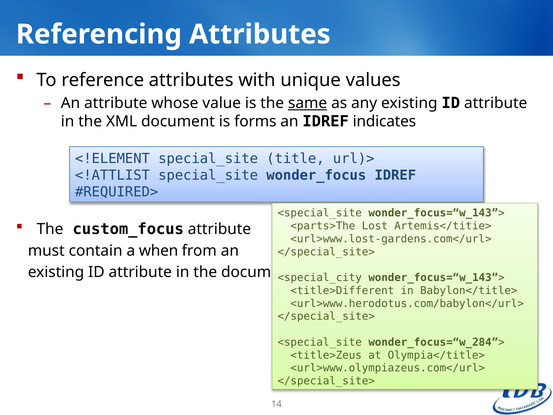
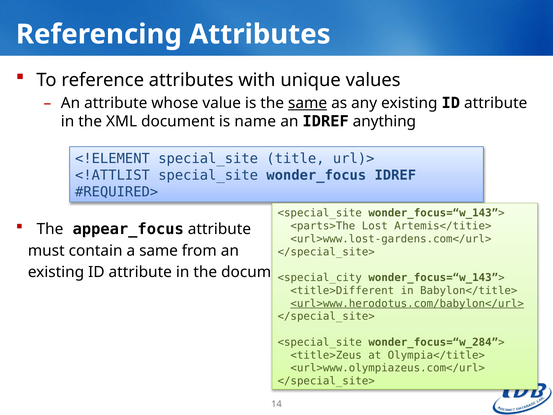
forms: forms -> name
indicates: indicates -> anything
custom_focus: custom_focus -> appear_focus
a when: when -> same
<url>www.herodotus.com/babylon</url> underline: none -> present
